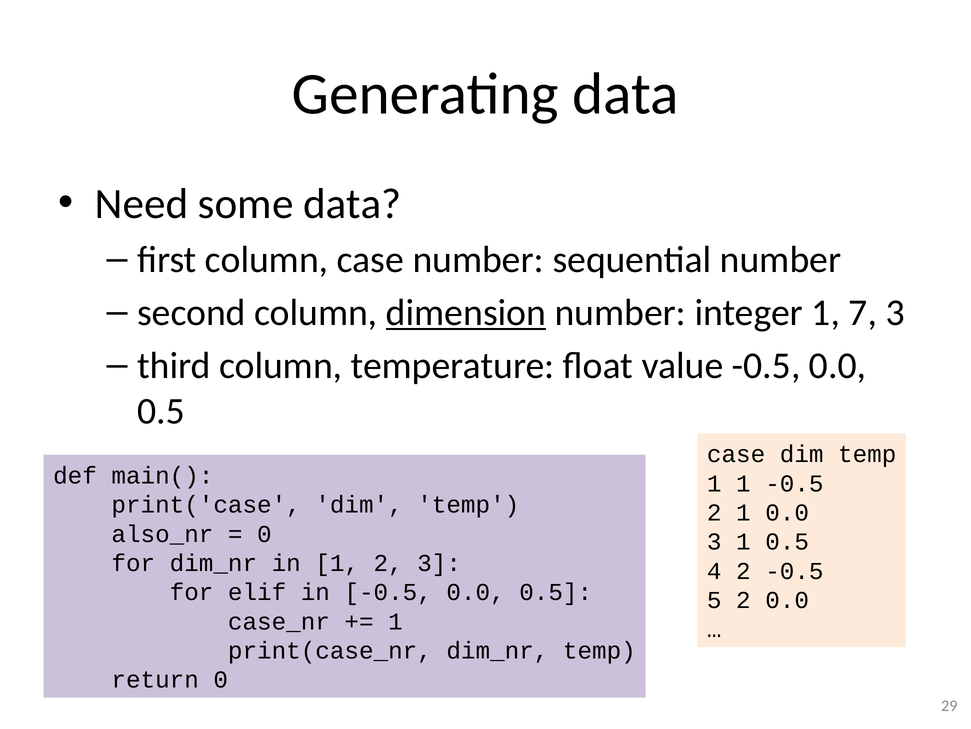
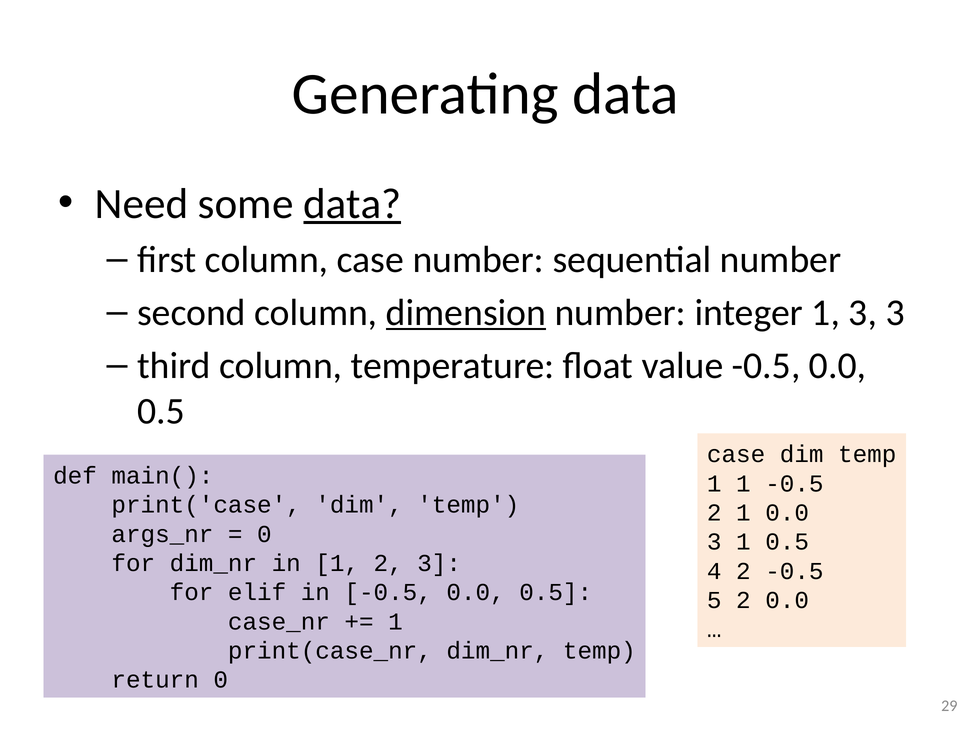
data at (352, 204) underline: none -> present
1 7: 7 -> 3
also_nr: also_nr -> args_nr
